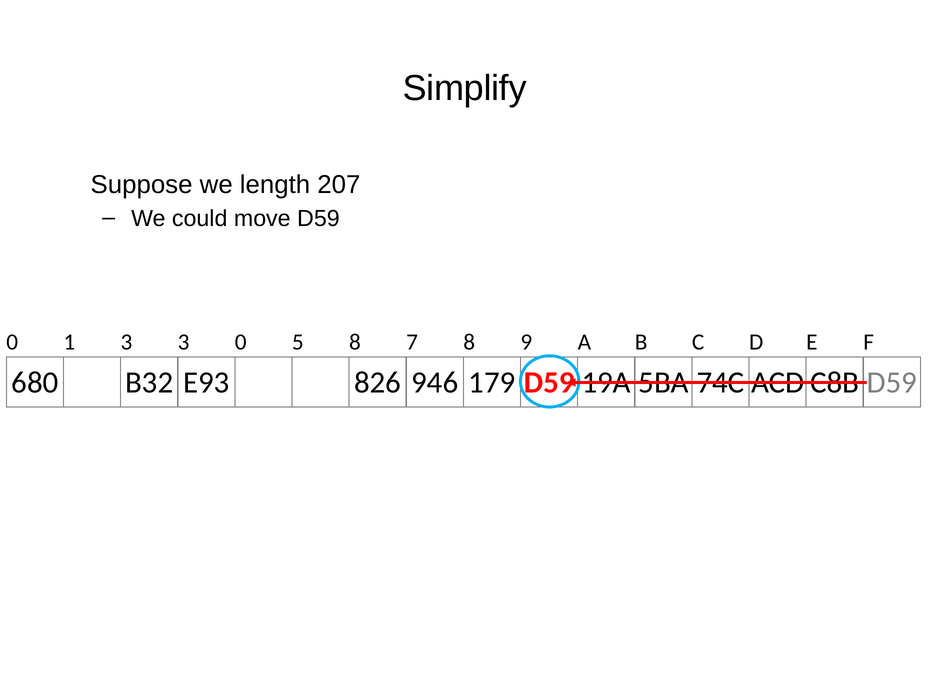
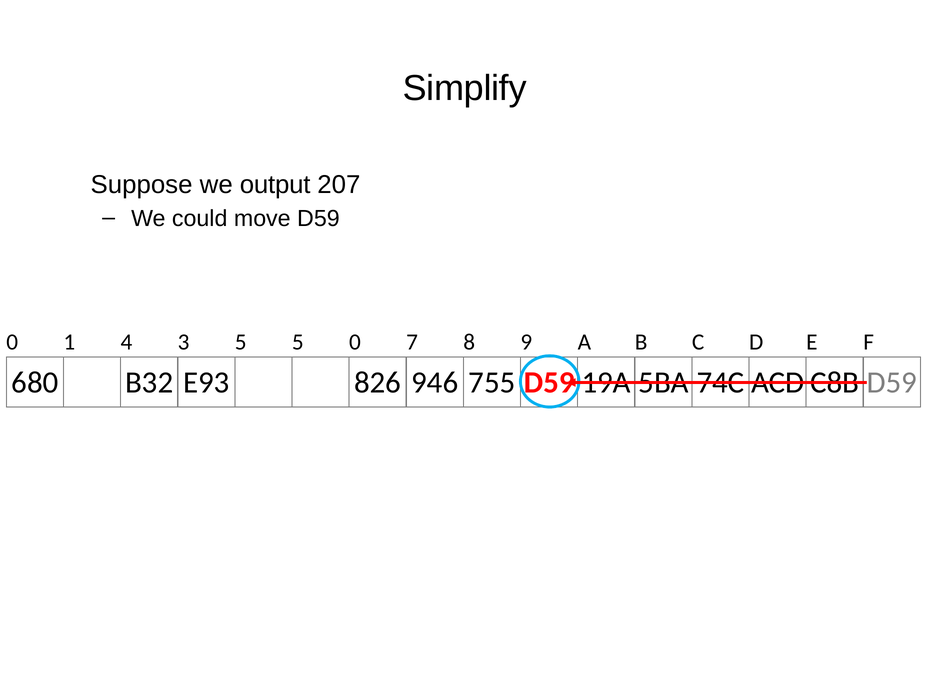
length: length -> output
1 3: 3 -> 4
3 0: 0 -> 5
5 8: 8 -> 0
179: 179 -> 755
